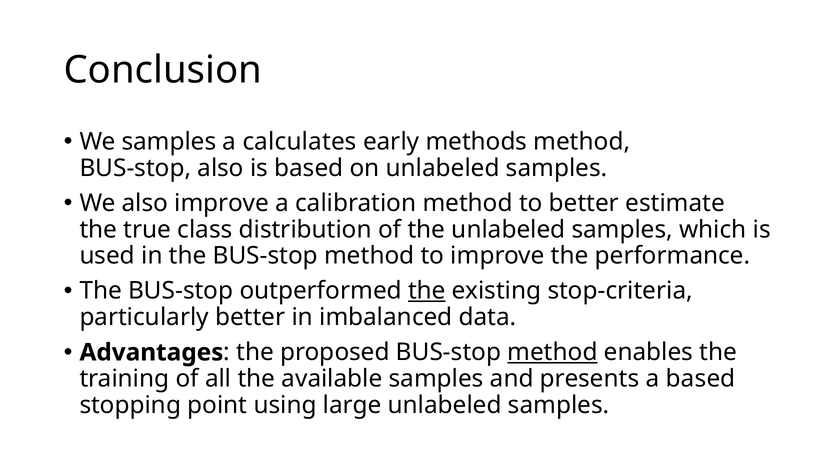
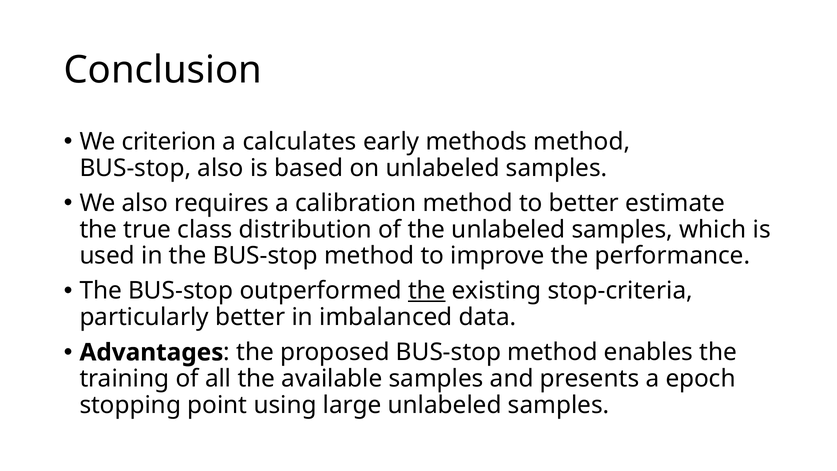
We samples: samples -> criterion
also improve: improve -> requires
method at (552, 352) underline: present -> none
a based: based -> epoch
